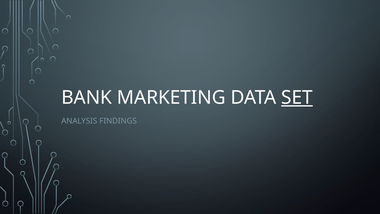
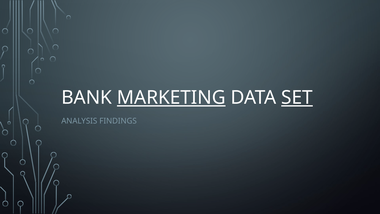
MARKETING underline: none -> present
